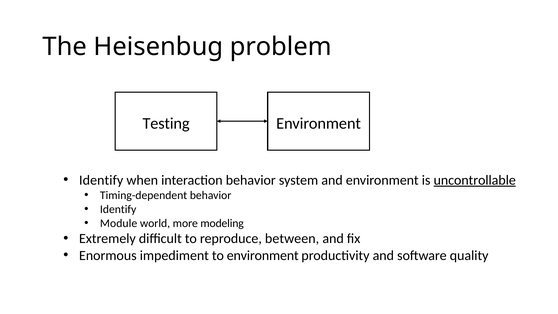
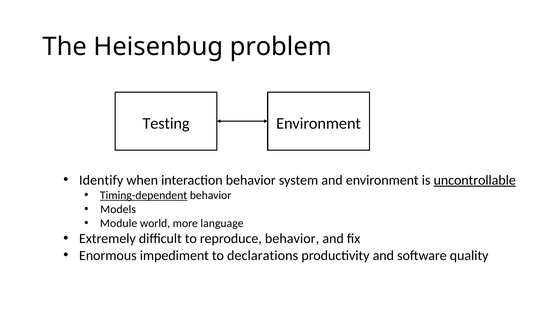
Timing-dependent underline: none -> present
Identify at (118, 209): Identify -> Models
modeling: modeling -> language
reproduce between: between -> behavior
to environment: environment -> declarations
